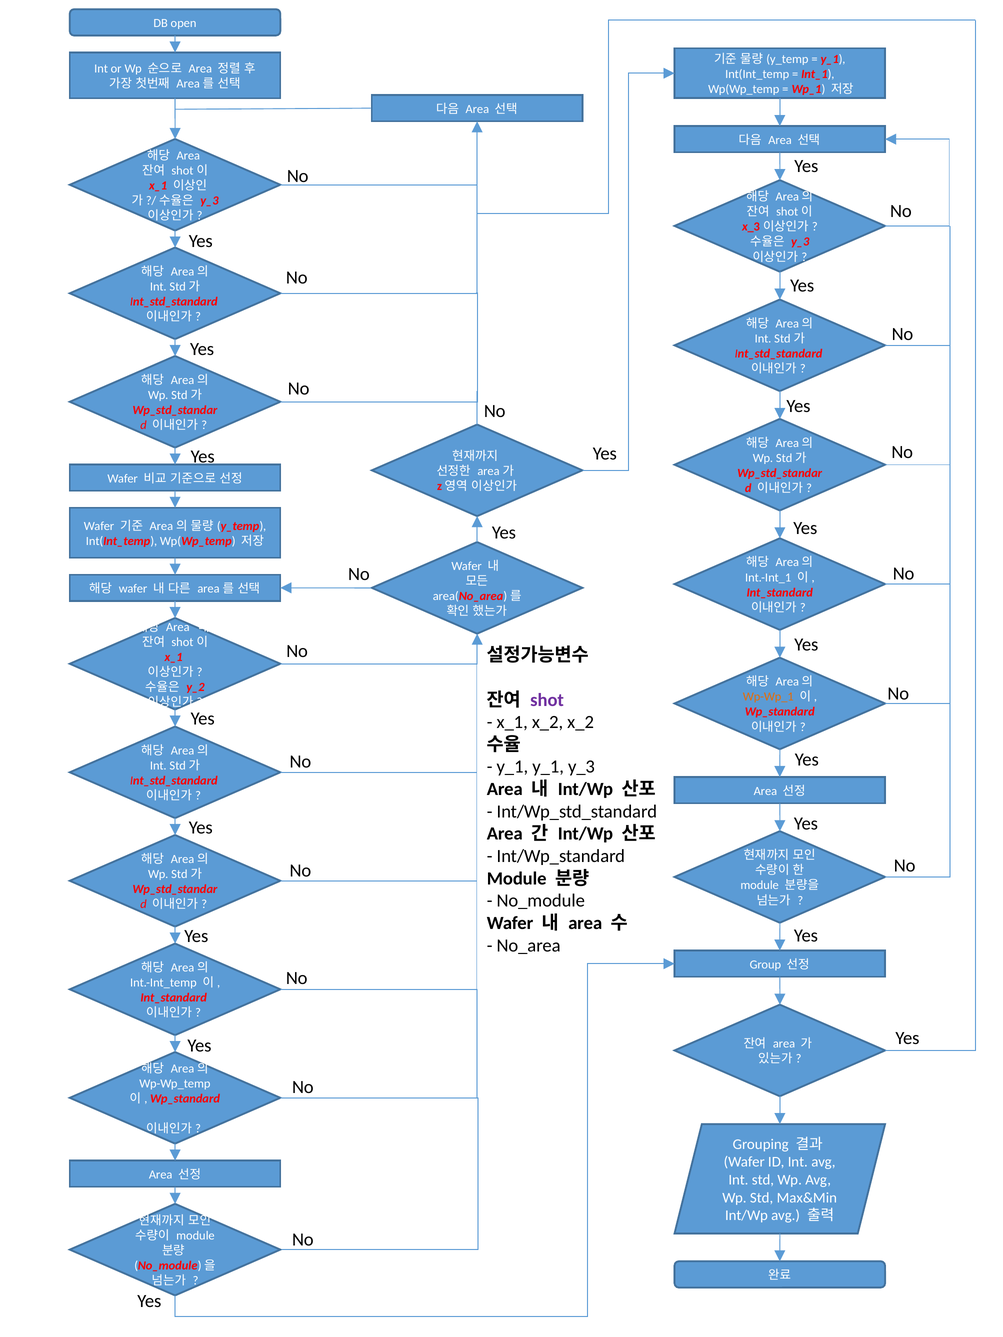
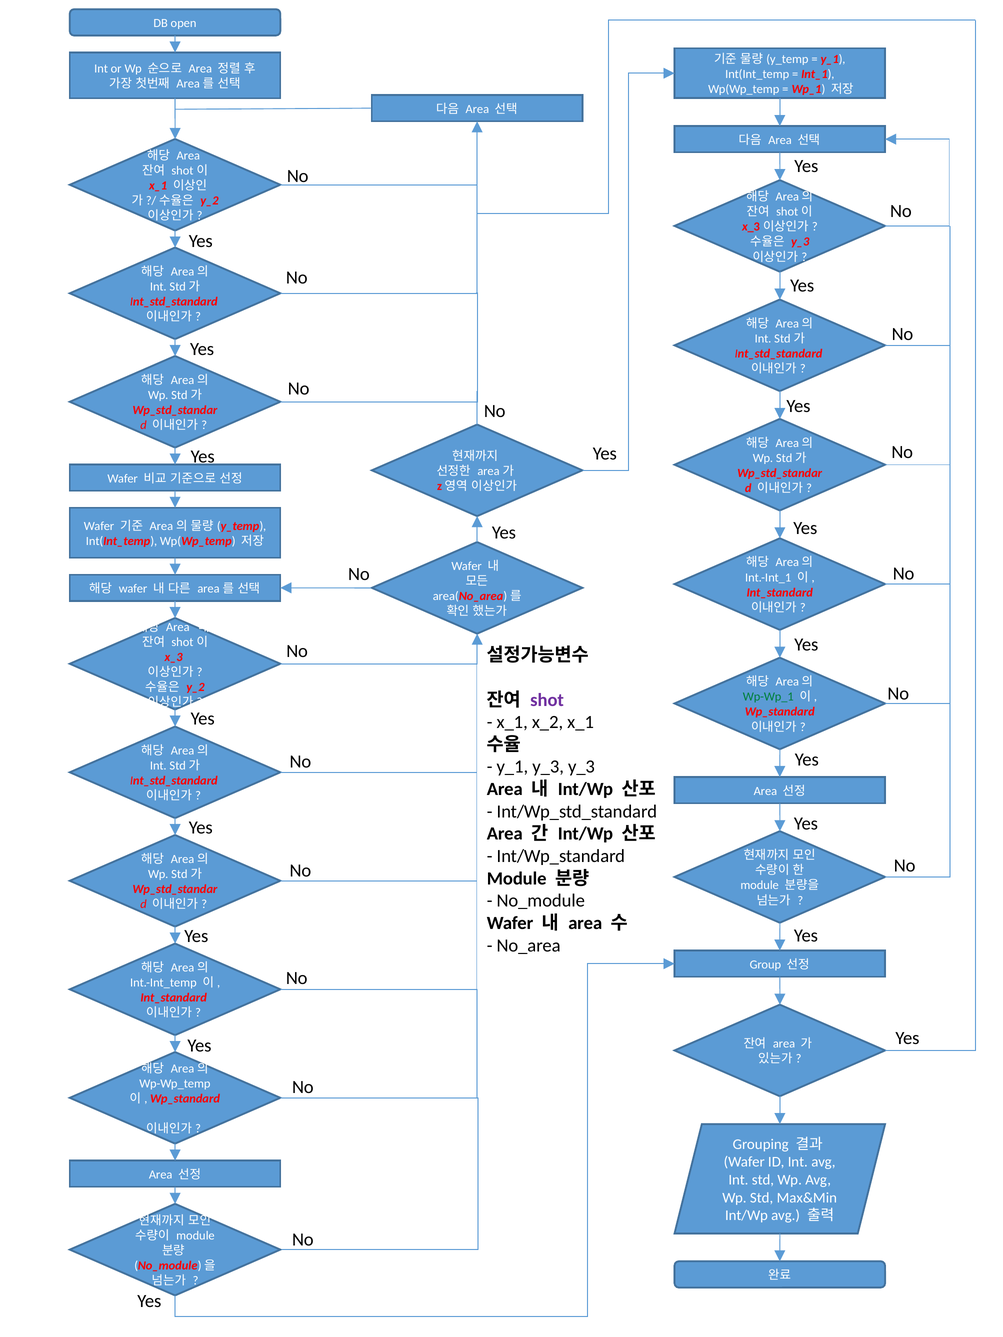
y_3 at (209, 201): y_3 -> y_2
x_1 at (174, 657): x_1 -> x_3
Wp-Wp_1 colour: orange -> green
x_2 x_2: x_2 -> x_1
y_1 y_1: y_1 -> y_3
